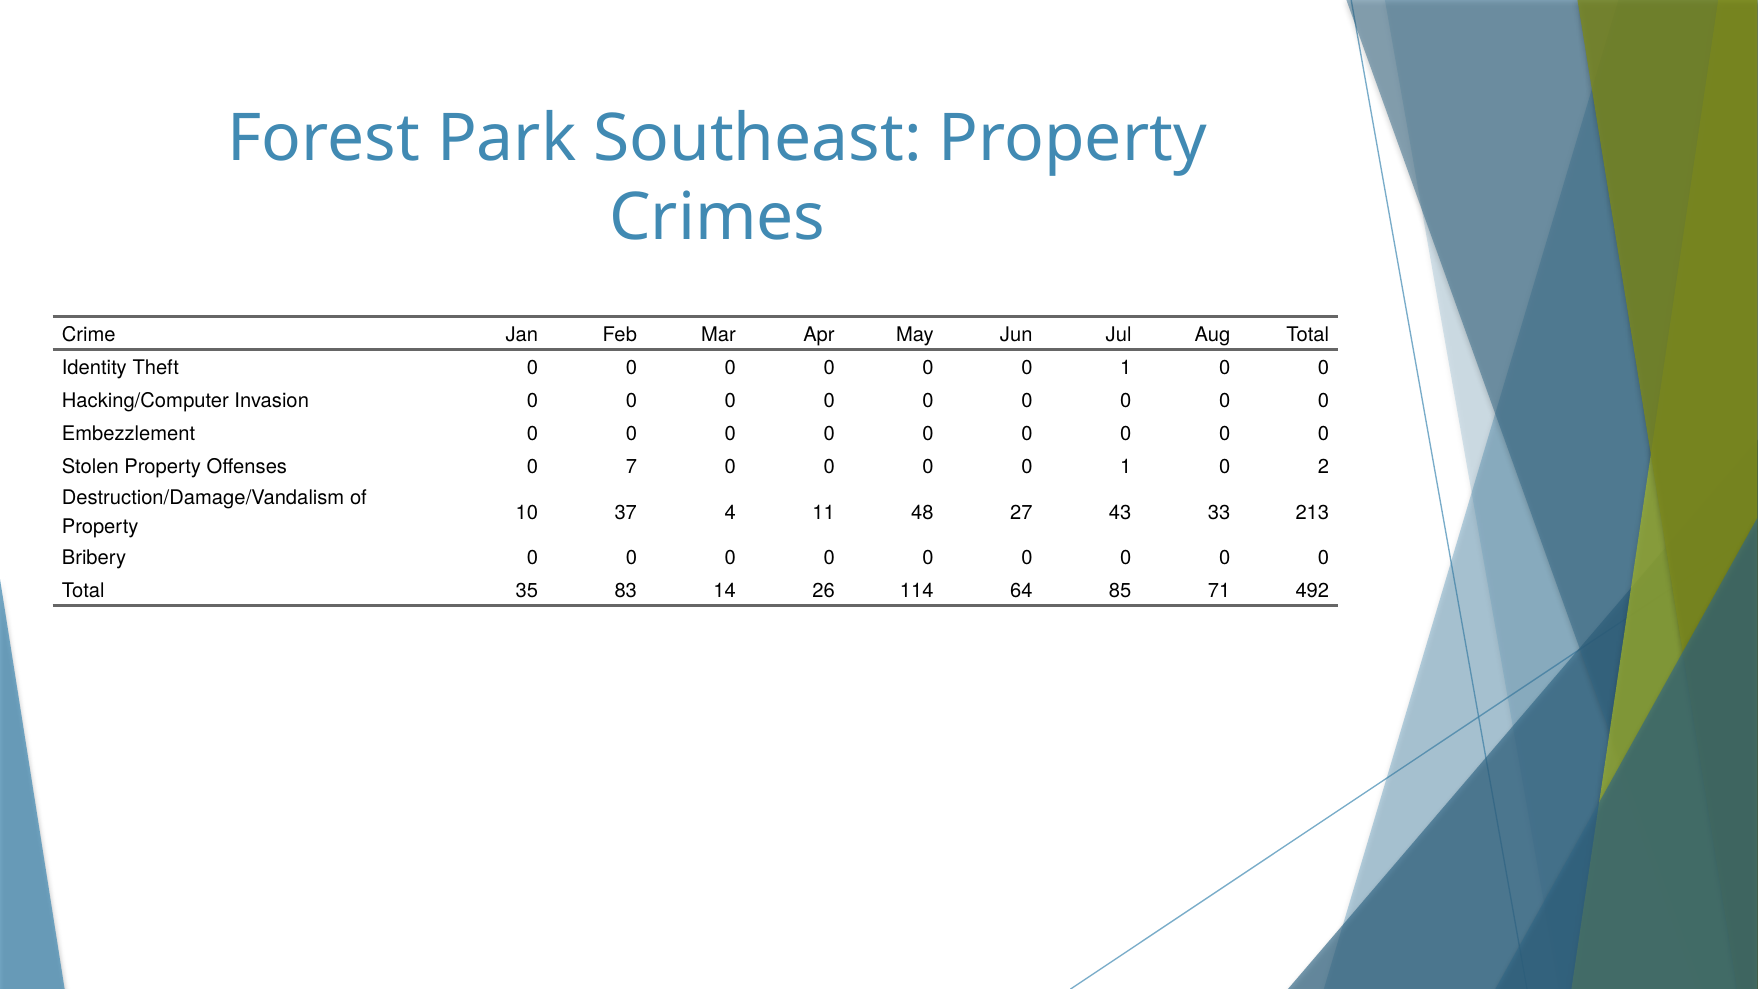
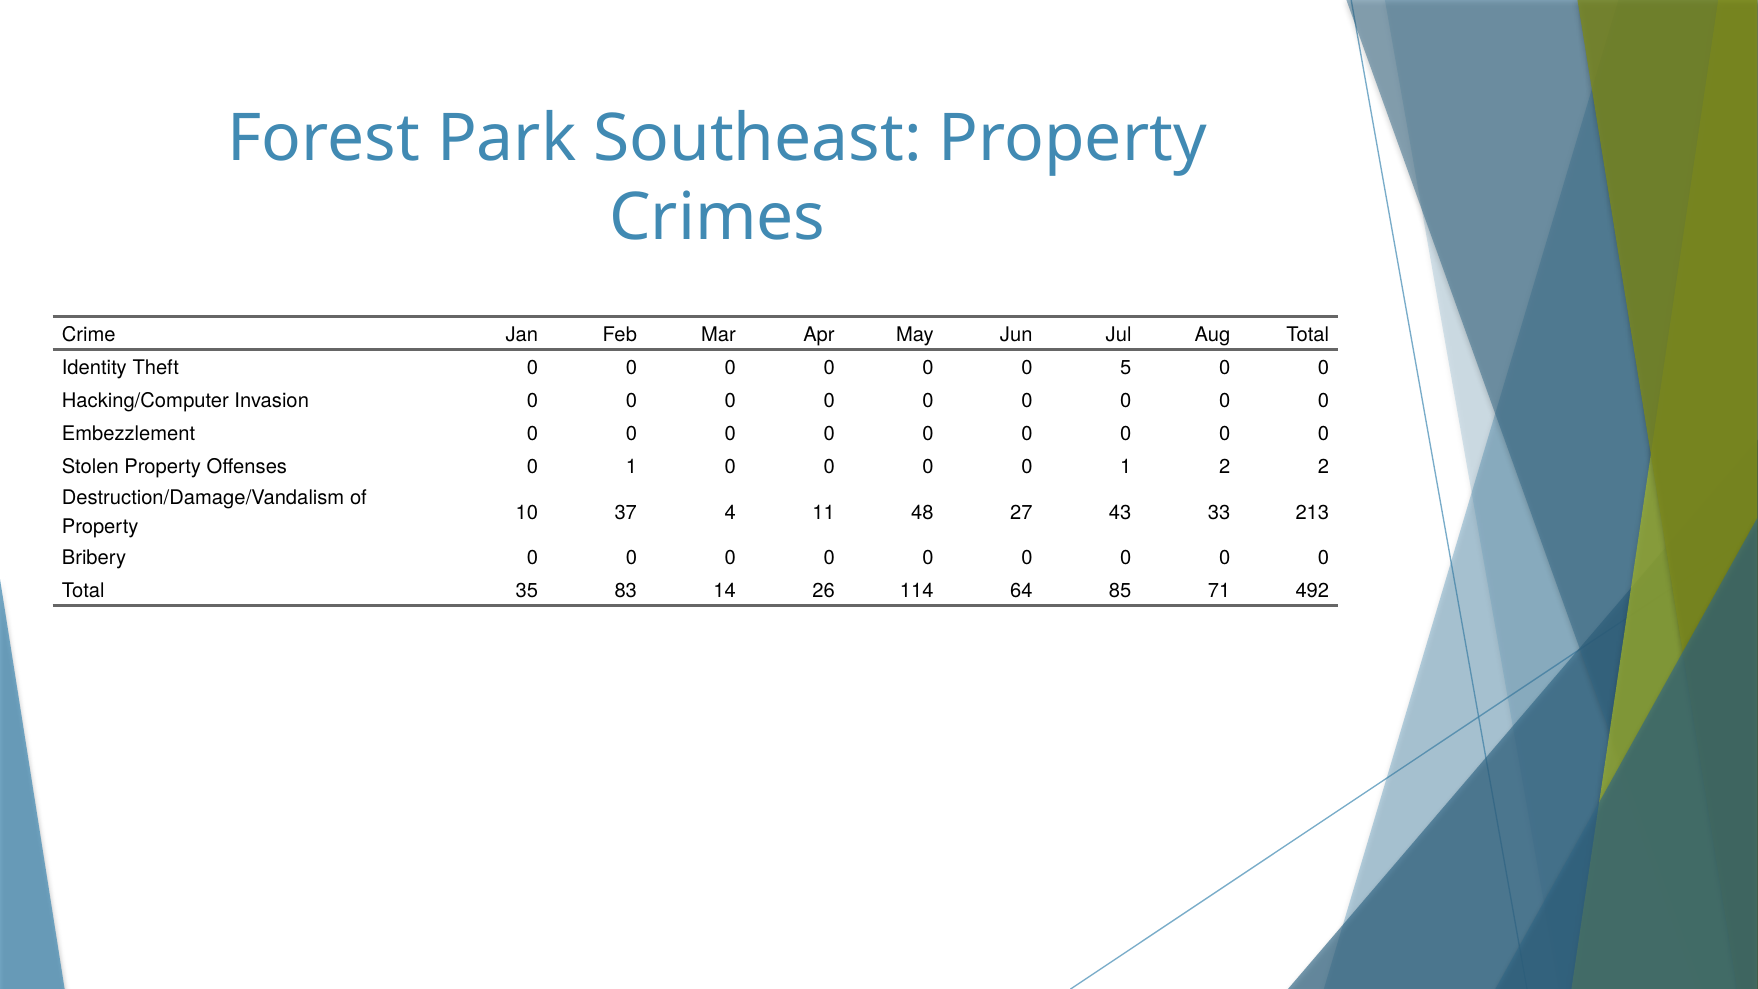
1 at (1126, 368): 1 -> 5
Offenses 0 7: 7 -> 1
0 at (1225, 467): 0 -> 2
